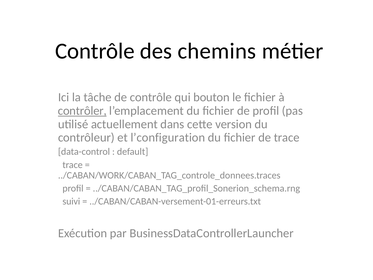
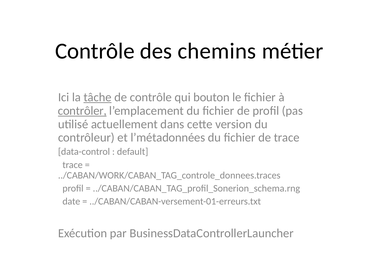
tâche underline: none -> present
l’configuration: l’configuration -> l’métadonnées
suivi: suivi -> date
